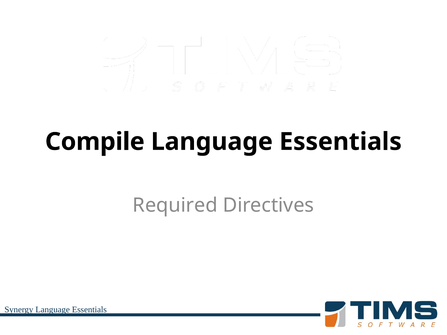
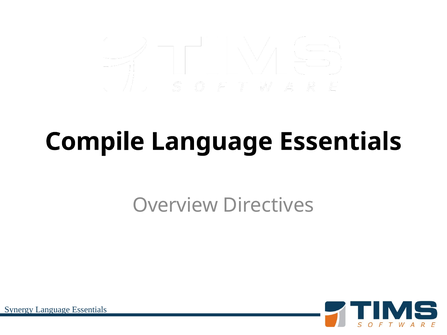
Required: Required -> Overview
